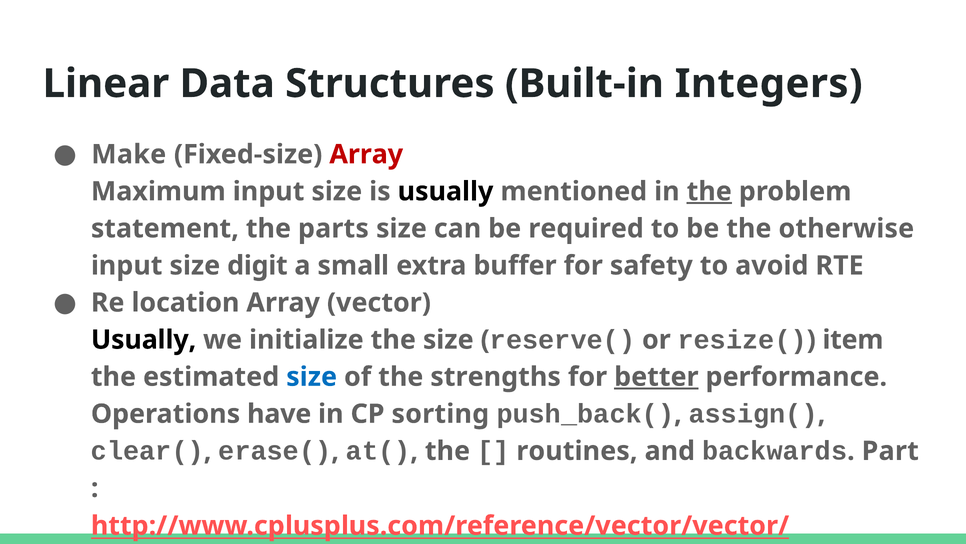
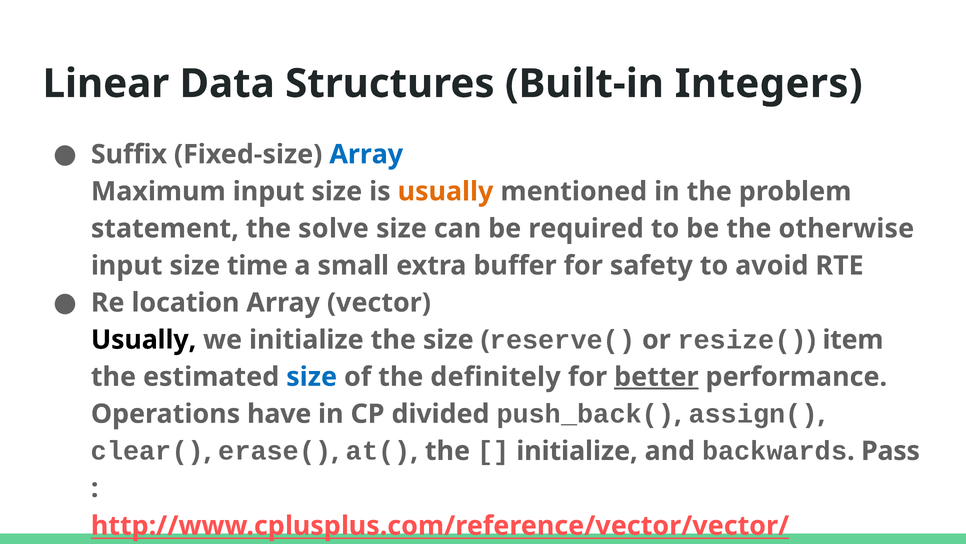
Make: Make -> Suffix
Array at (366, 154) colour: red -> blue
usually at (446, 191) colour: black -> orange
the at (709, 191) underline: present -> none
parts: parts -> solve
digit: digit -> time
strengths: strengths -> definitely
sorting: sorting -> divided
routines at (577, 451): routines -> initialize
Part: Part -> Pass
